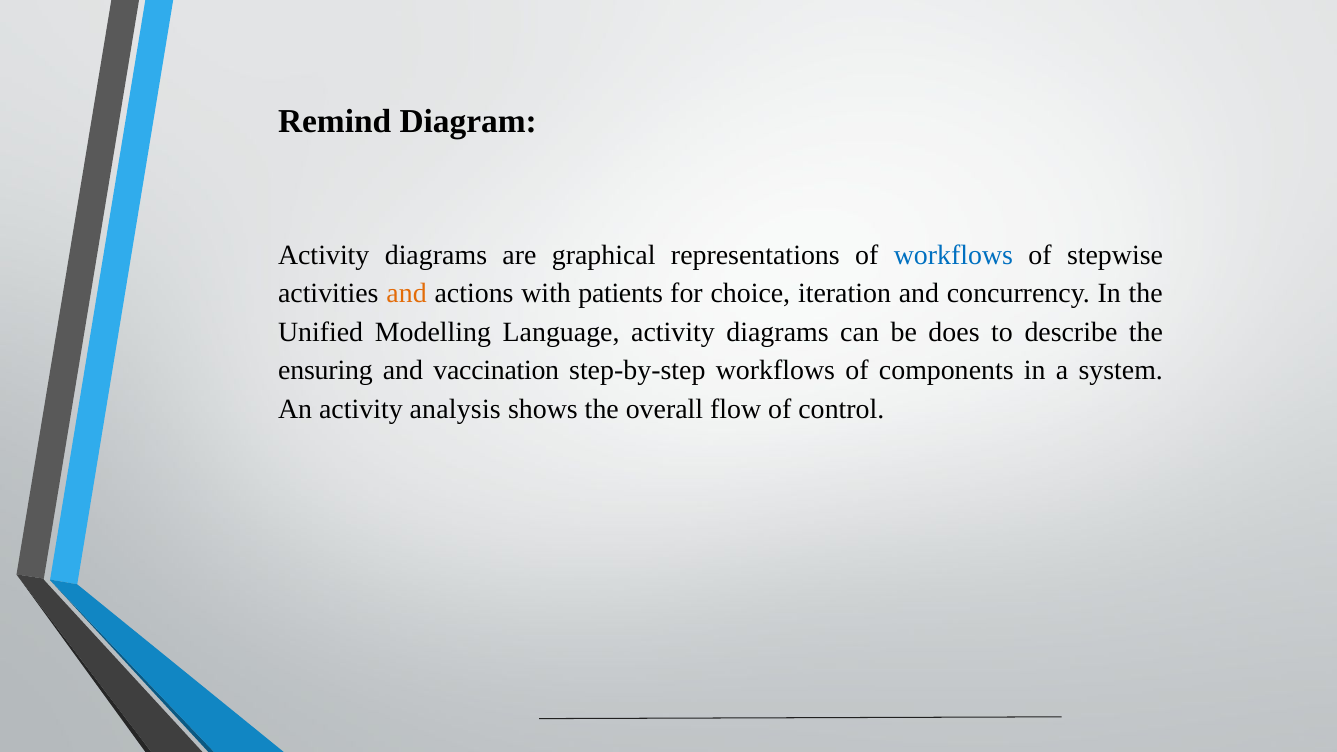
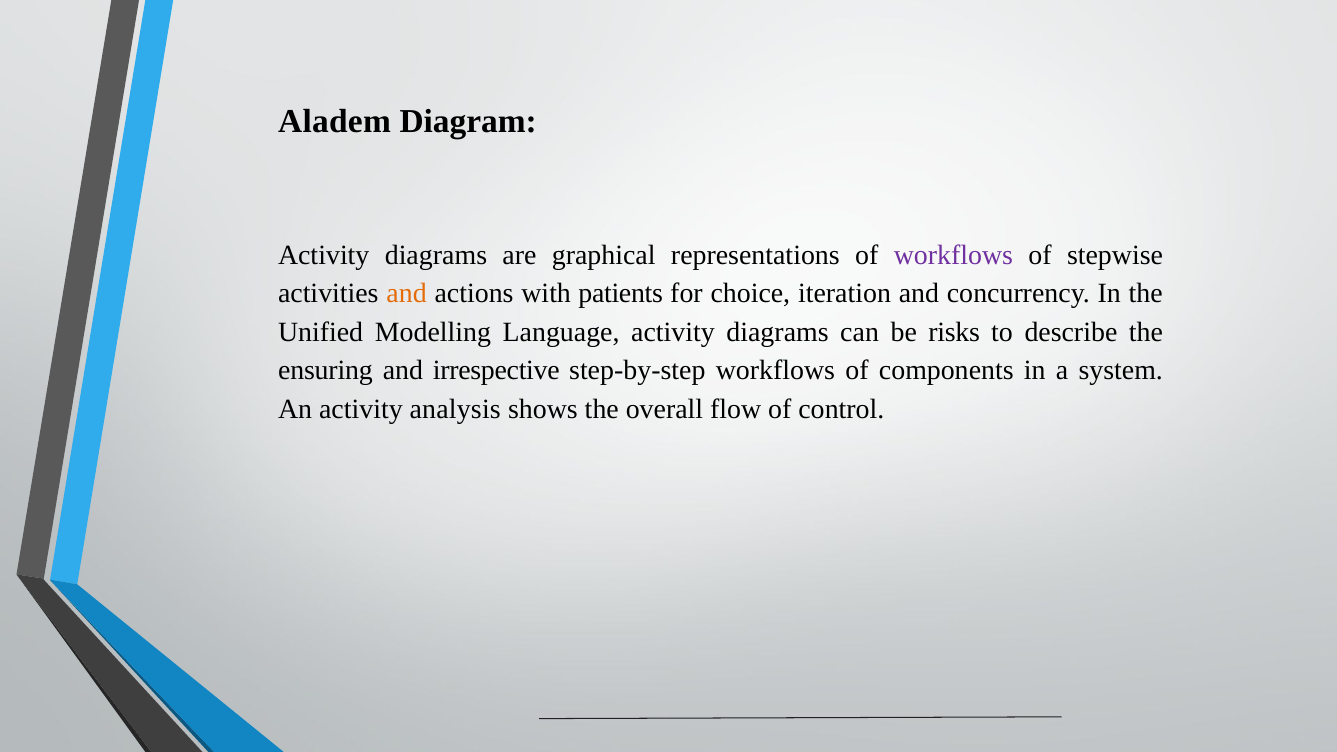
Remind: Remind -> Aladem
workflows at (953, 255) colour: blue -> purple
does: does -> risks
vaccination: vaccination -> irrespective
